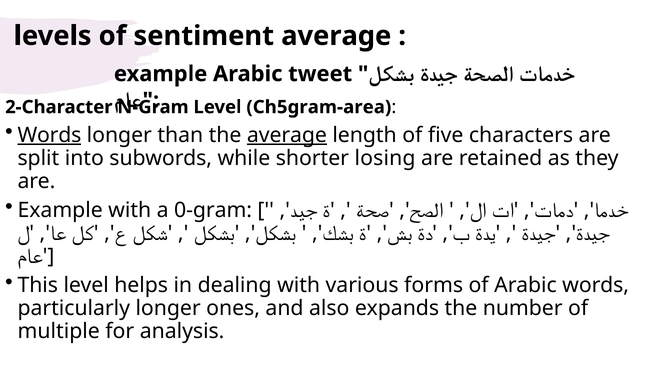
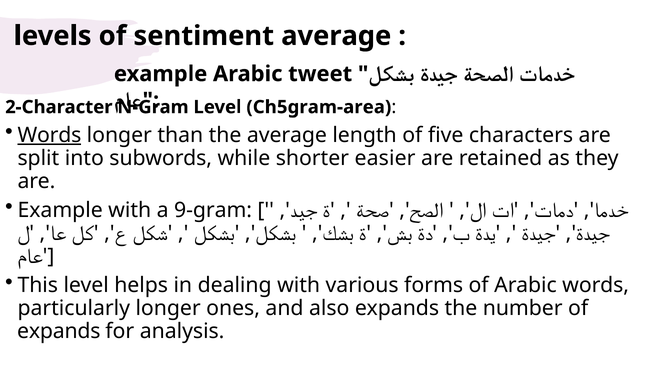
average at (287, 135) underline: present -> none
losing: losing -> easier
0-gram: 0-gram -> 9-gram
multiple at (59, 331): multiple -> expands
